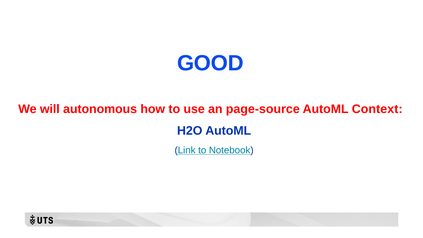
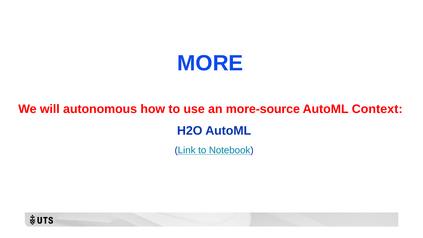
GOOD: GOOD -> MORE
page-source: page-source -> more-source
